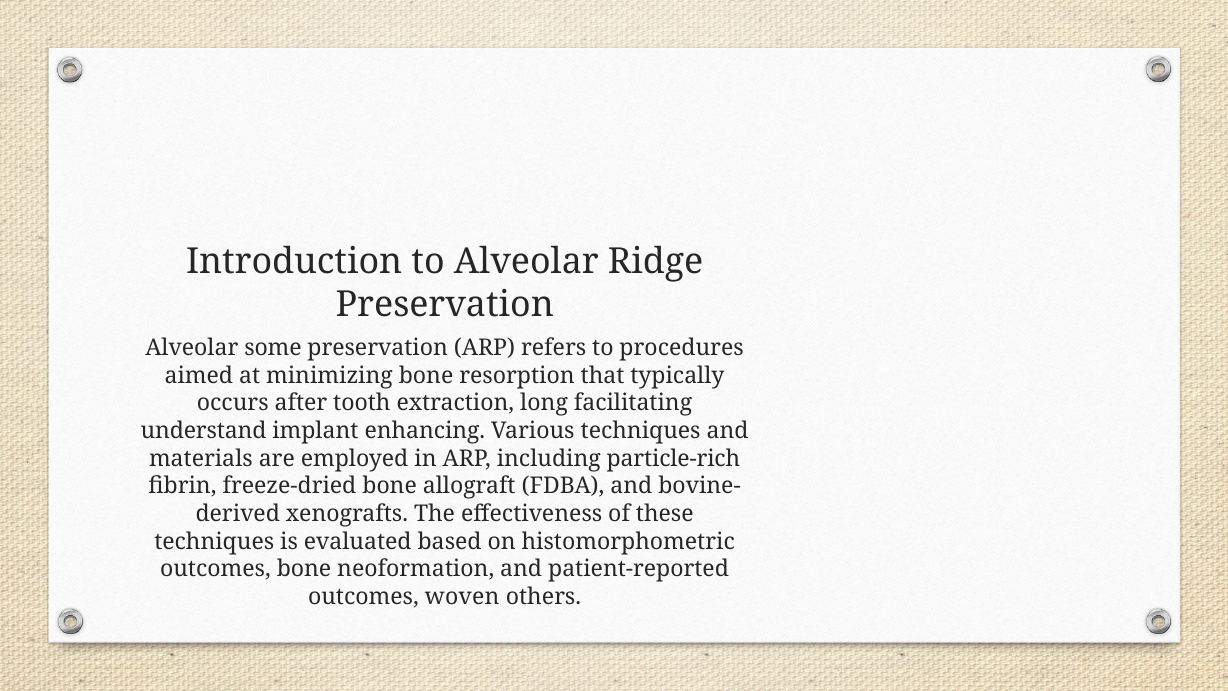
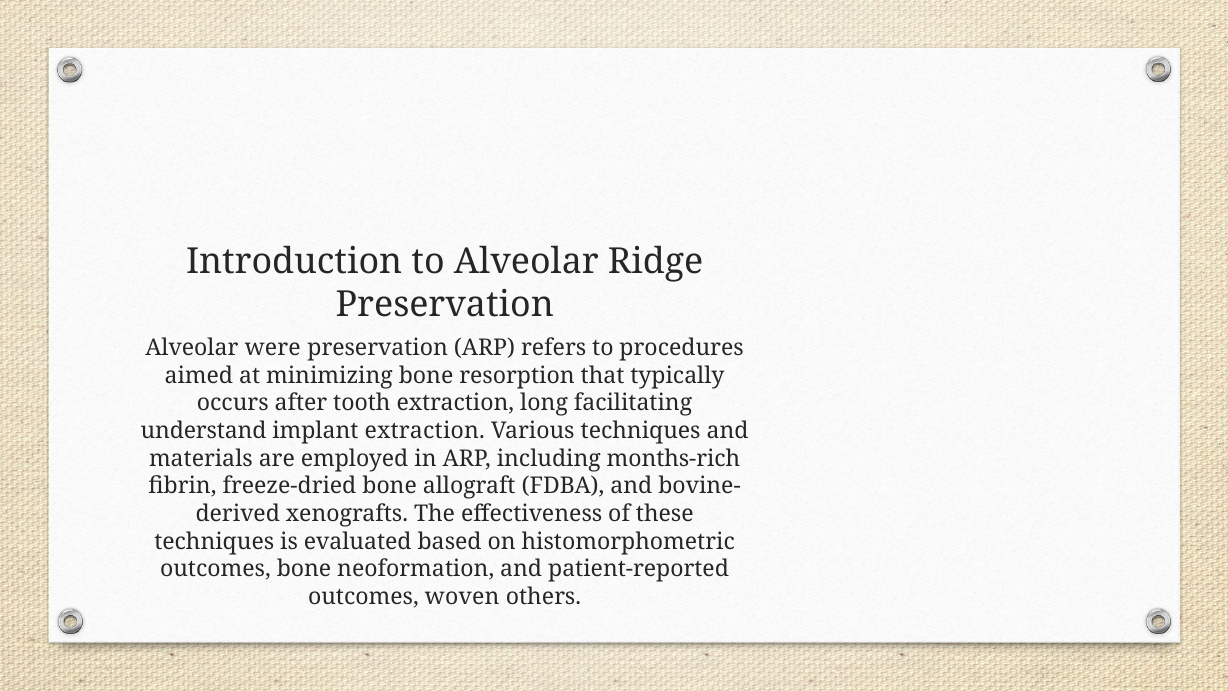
some: some -> were
implant enhancing: enhancing -> extraction
particle-rich: particle-rich -> months-rich
